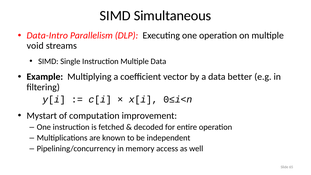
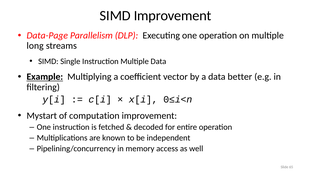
SIMD Simultaneous: Simultaneous -> Improvement
Data-Intro: Data-Intro -> Data-Page
void: void -> long
Example underline: none -> present
